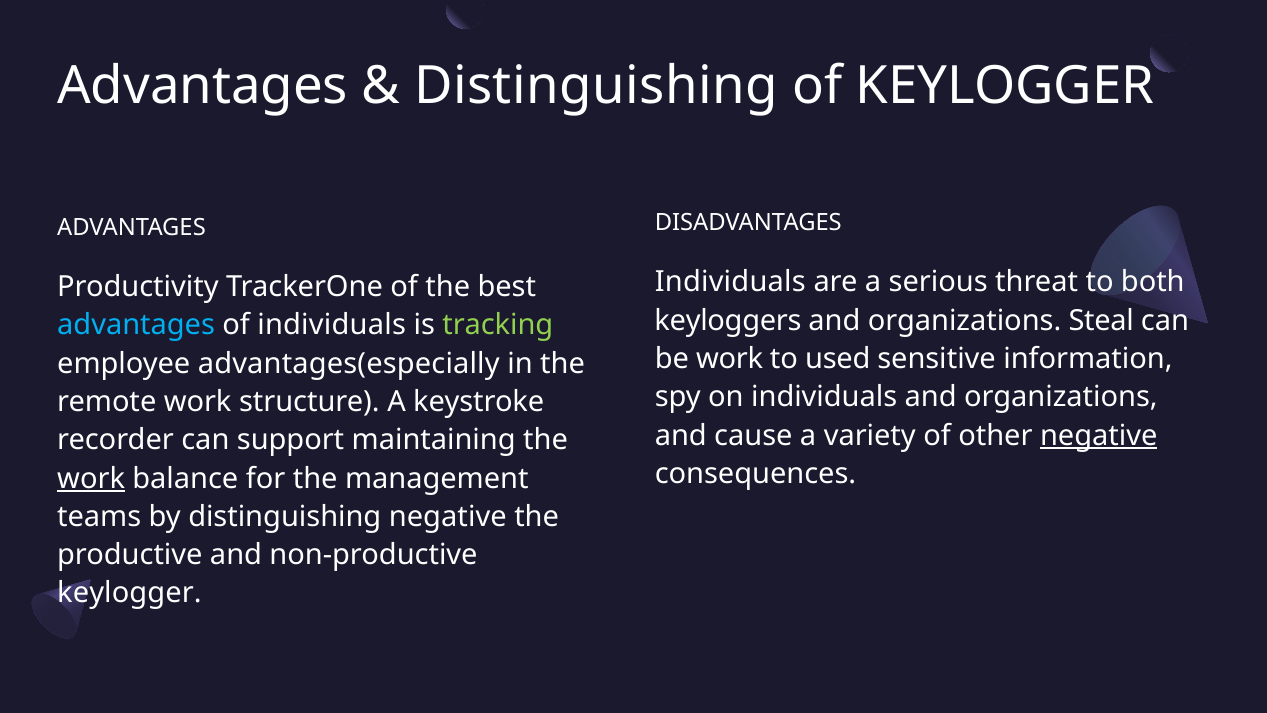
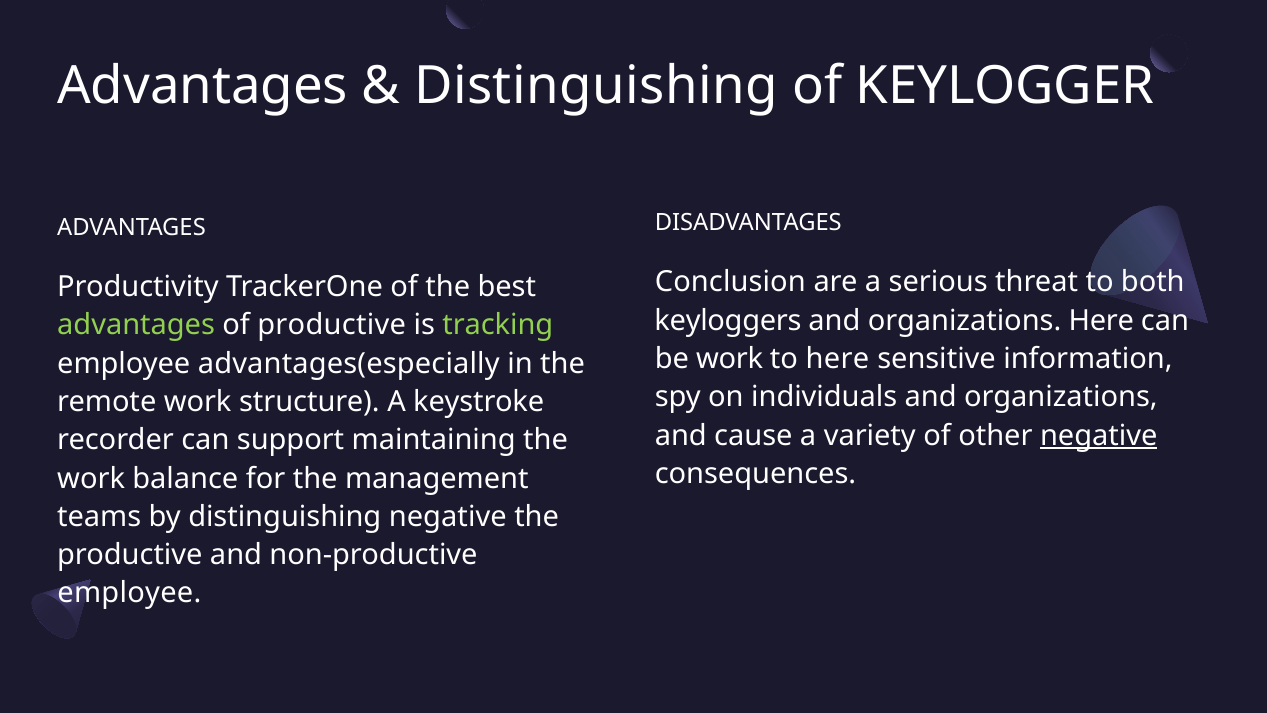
Individuals at (730, 282): Individuals -> Conclusion
organizations Steal: Steal -> Here
advantages at (136, 325) colour: light blue -> light green
of individuals: individuals -> productive
to used: used -> here
work at (91, 478) underline: present -> none
keylogger at (129, 593): keylogger -> employee
